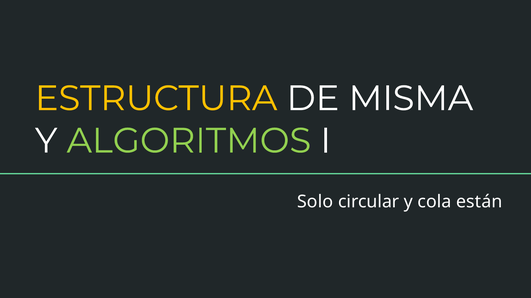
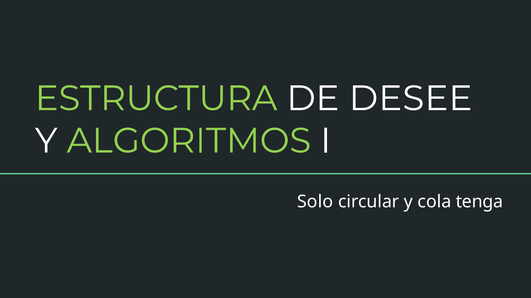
ESTRUCTURA colour: yellow -> light green
MISMA: MISMA -> DESEE
están: están -> tenga
